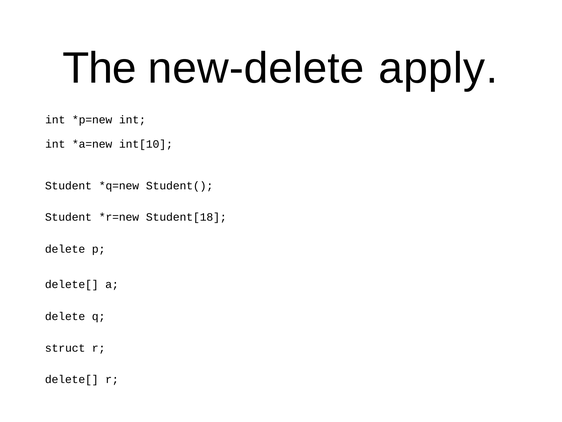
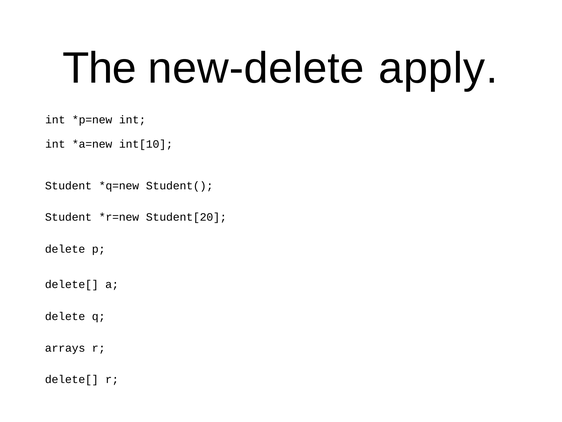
Student[18: Student[18 -> Student[20
struct: struct -> arrays
